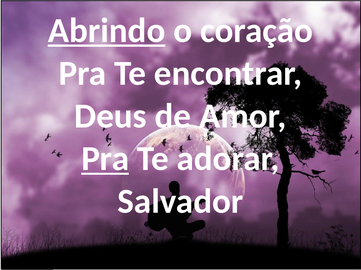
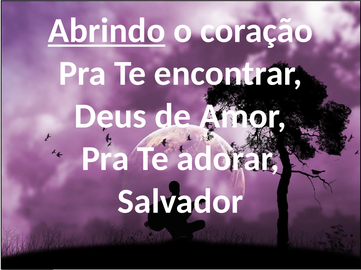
Pra at (105, 159) underline: present -> none
